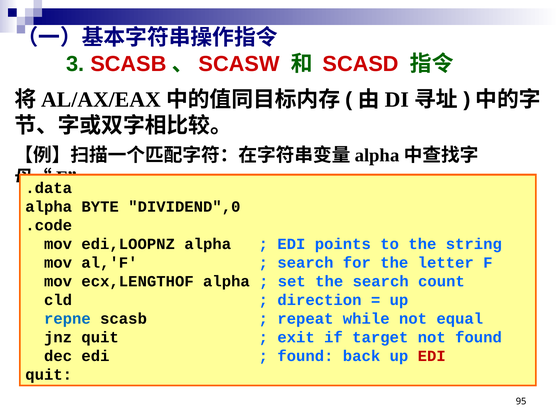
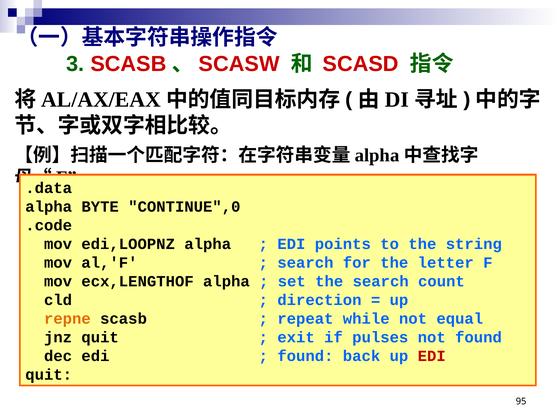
DIVIDEND",0: DIVIDEND",0 -> CONTINUE",0
repne colour: blue -> orange
target: target -> pulses
